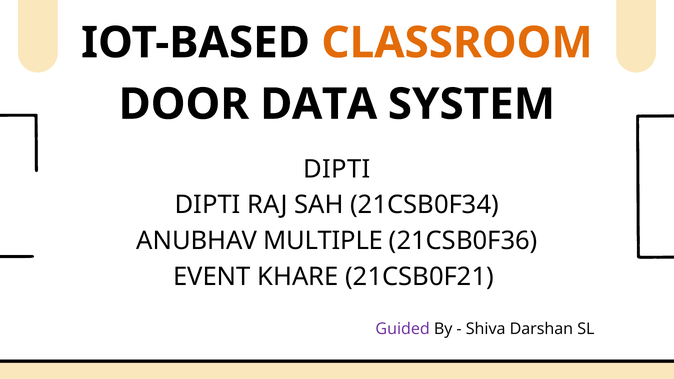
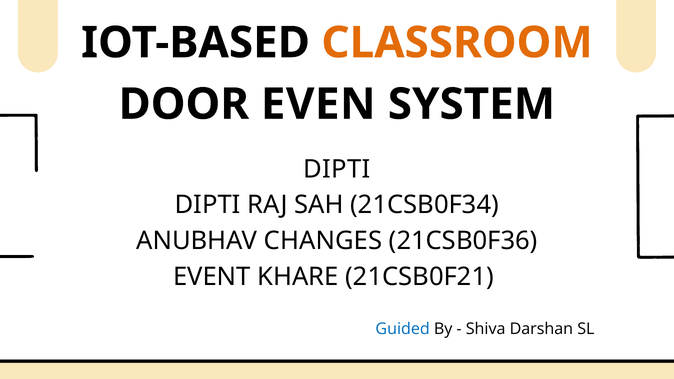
DATA: DATA -> EVEN
MULTIPLE: MULTIPLE -> CHANGES
Guided colour: purple -> blue
